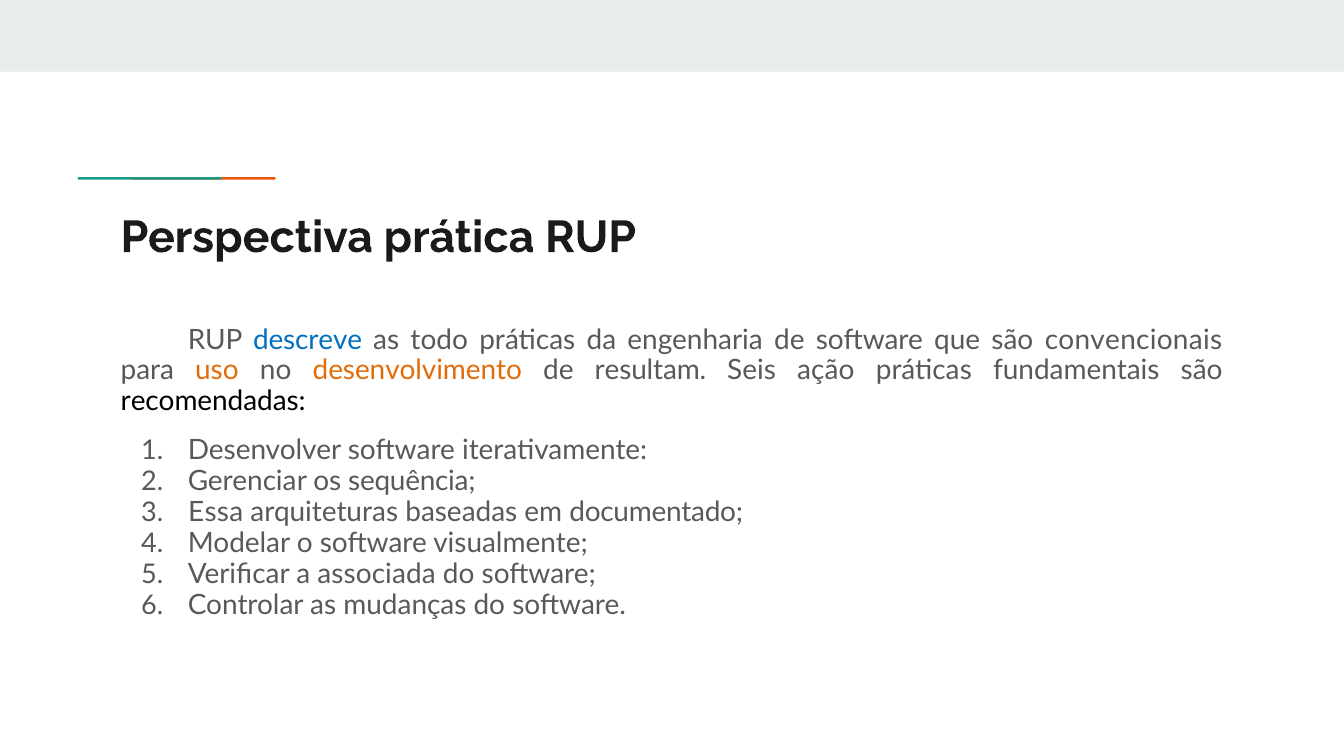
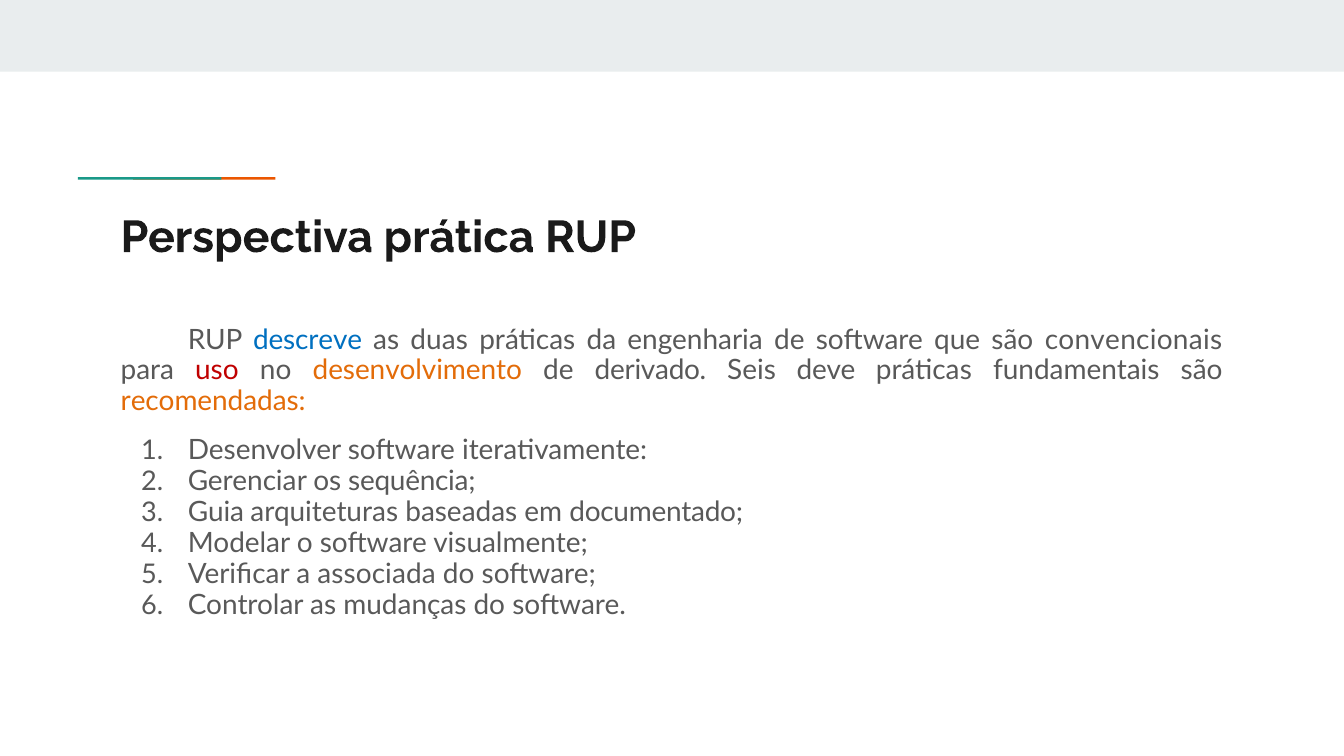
todo: todo -> duas
uso colour: orange -> red
resultam: resultam -> derivado
ação: ação -> deve
recomendadas colour: black -> orange
Essa: Essa -> Guia
